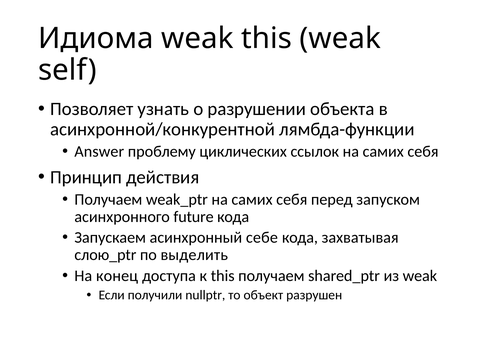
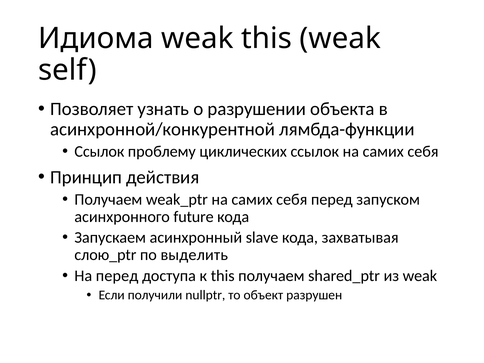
Answer at (99, 152): Answer -> Ссылок
себе: себе -> slave
На конец: конец -> перед
